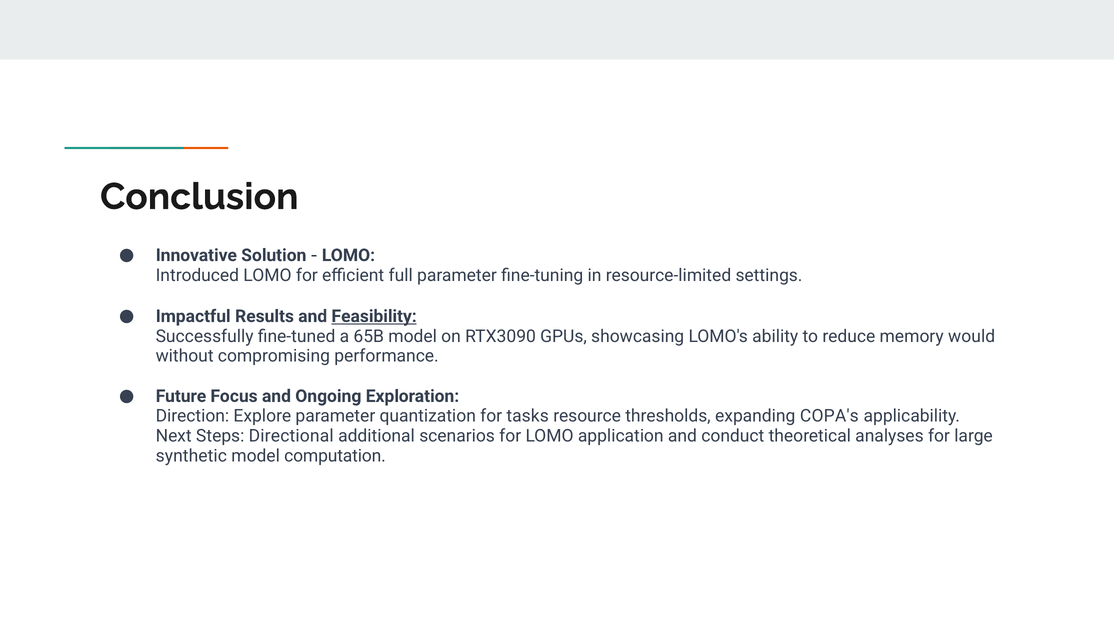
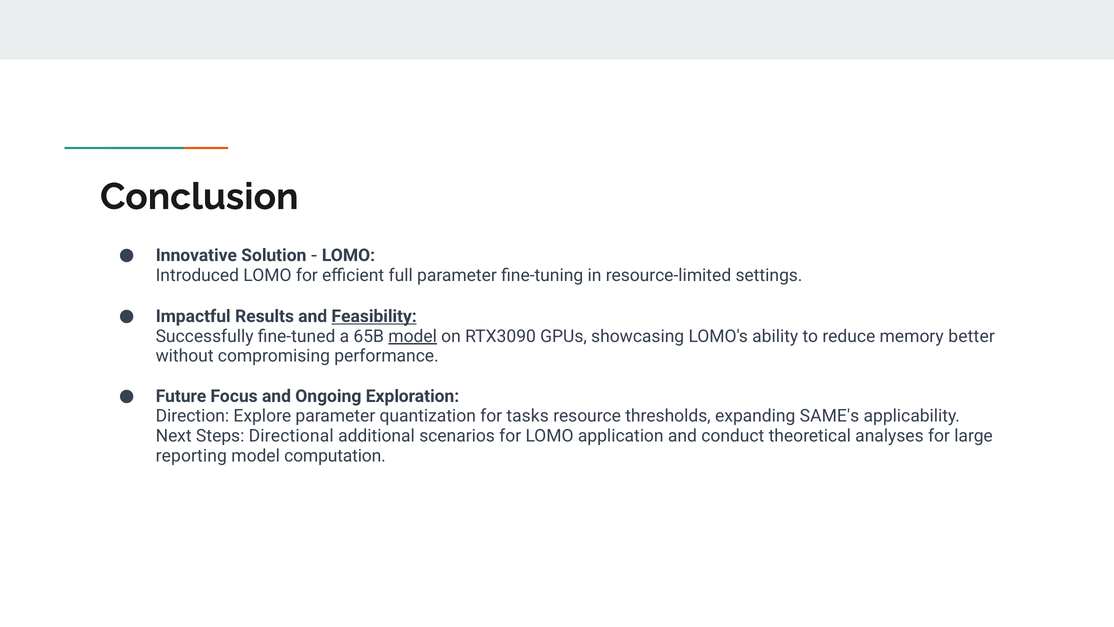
model at (413, 336) underline: none -> present
would: would -> better
COPA's: COPA's -> SAME's
synthetic: synthetic -> reporting
